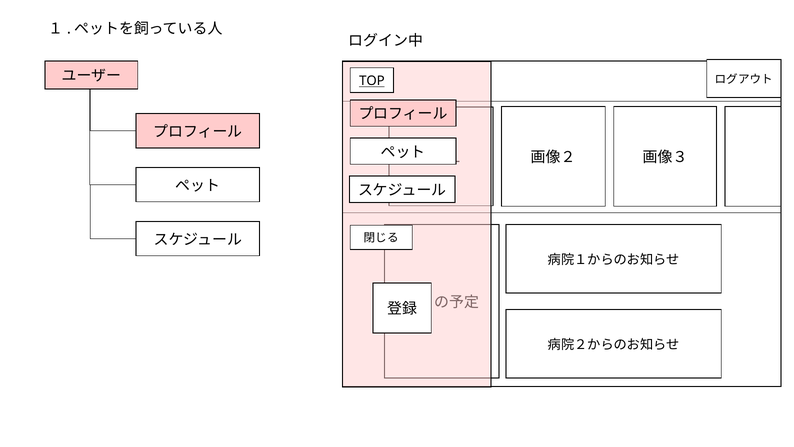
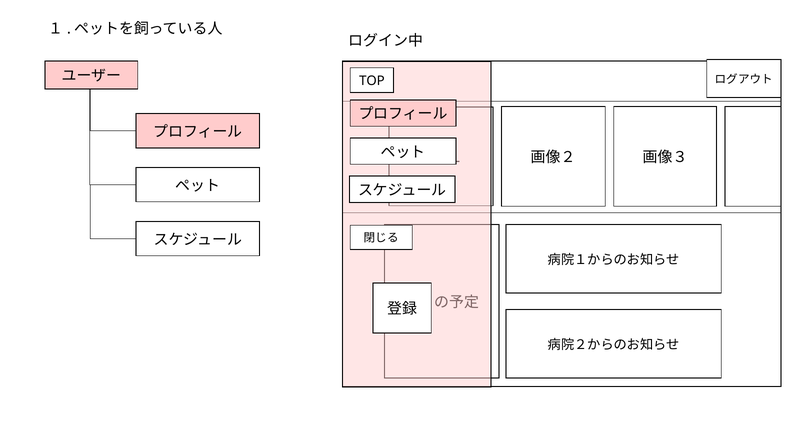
TOP underline: present -> none
